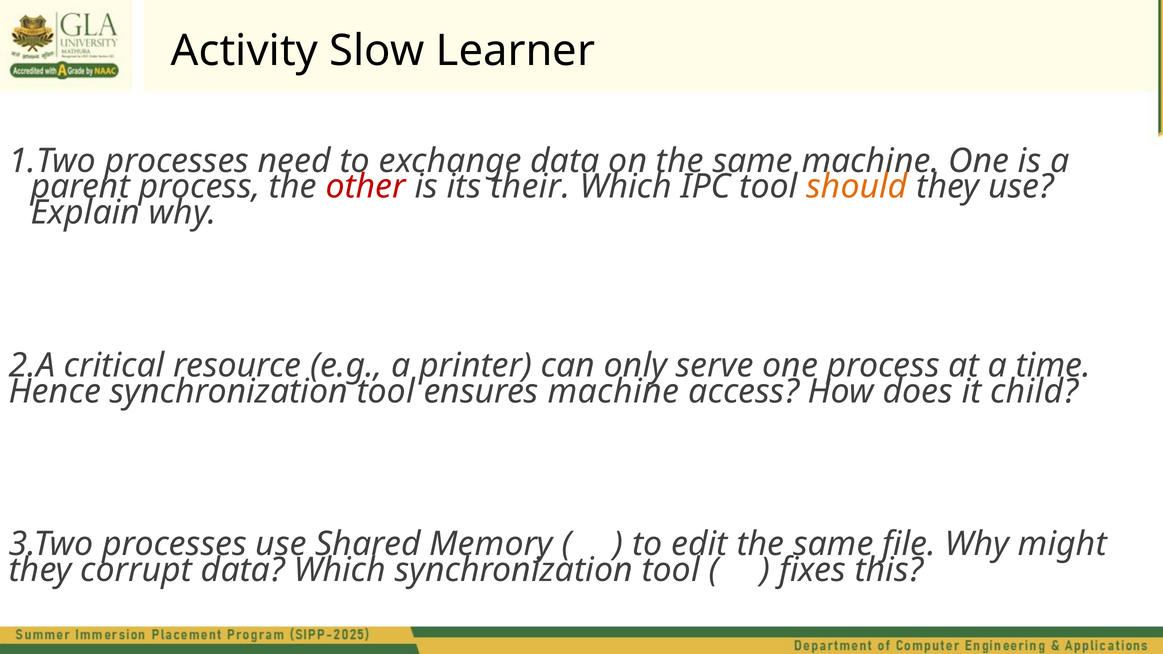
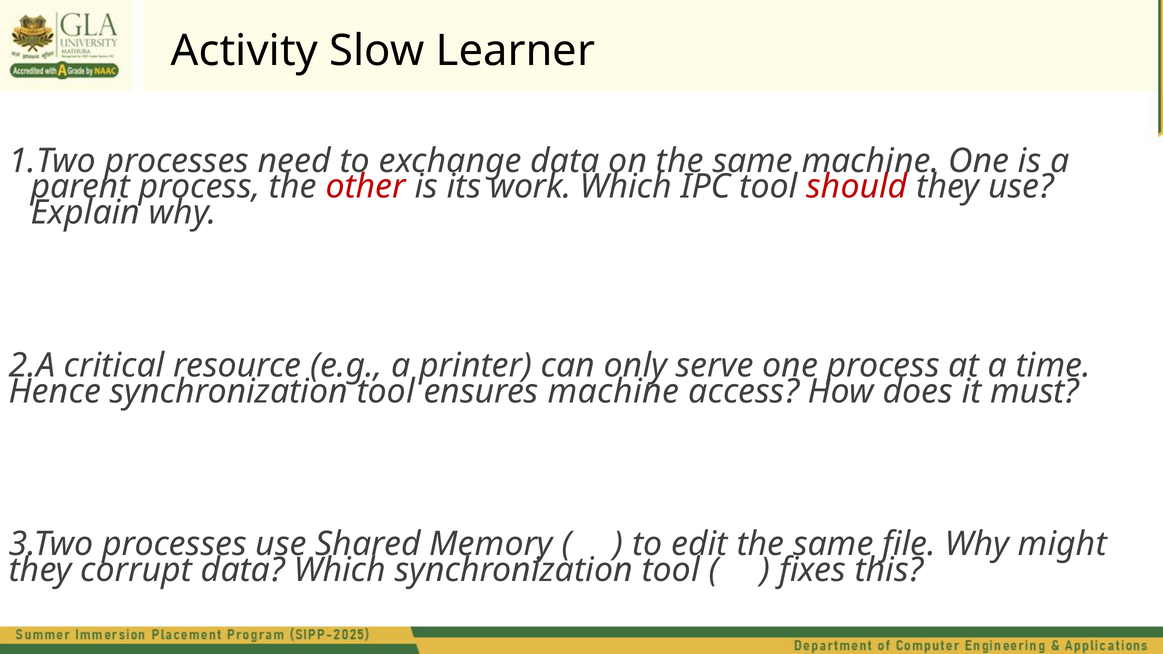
their: their -> work
should colour: orange -> red
child: child -> must
